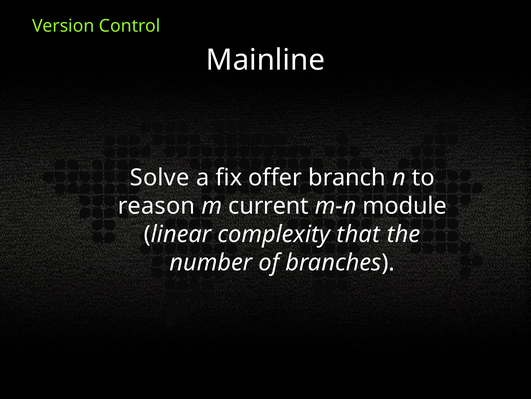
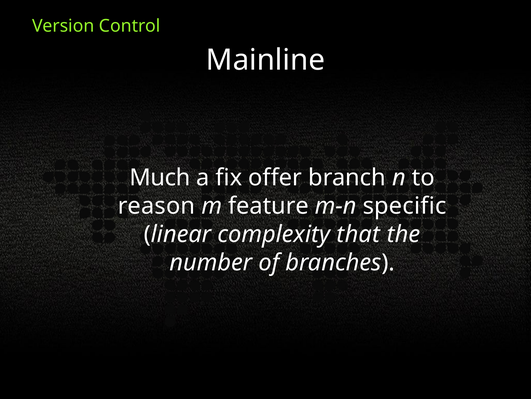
Solve: Solve -> Much
current: current -> feature
module: module -> specific
